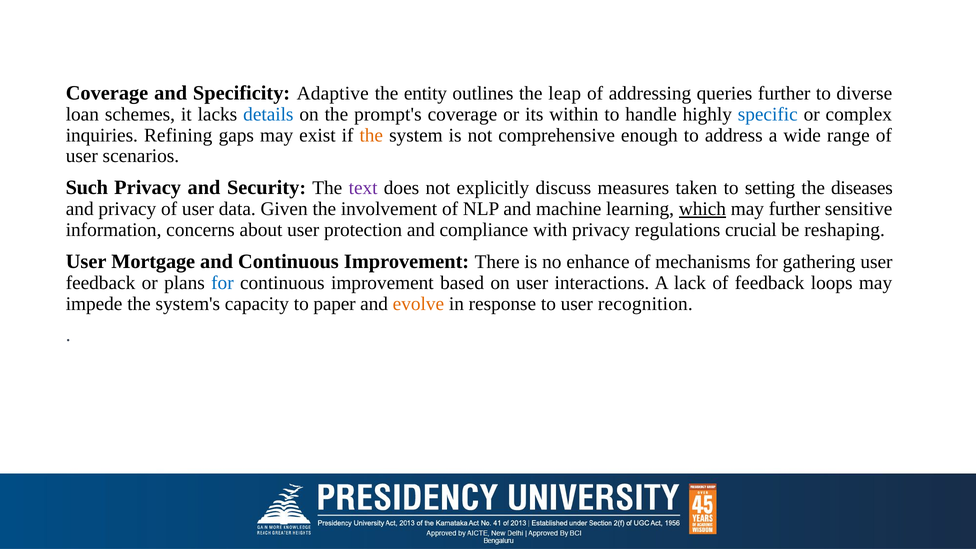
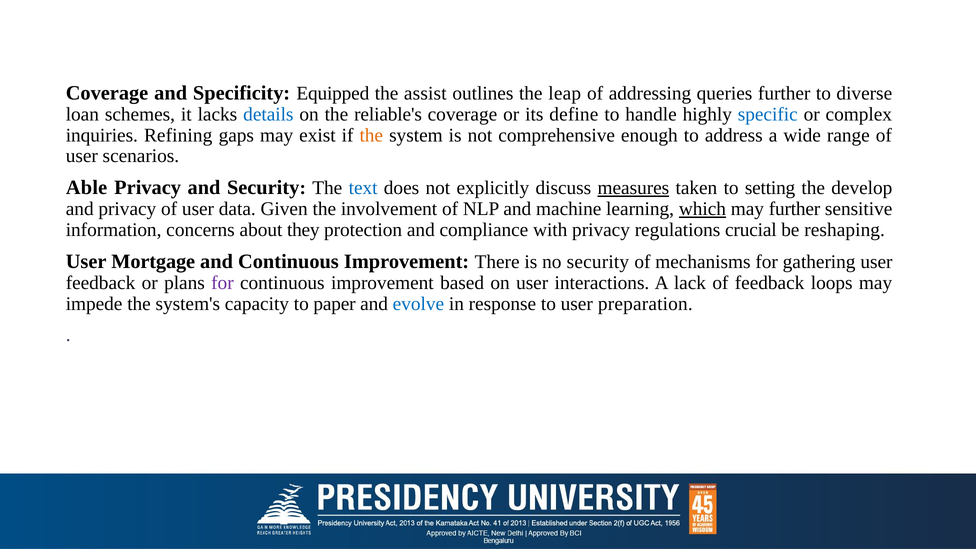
Adaptive: Adaptive -> Equipped
entity: entity -> assist
prompt's: prompt's -> reliable's
within: within -> define
Such: Such -> Able
text colour: purple -> blue
measures underline: none -> present
diseases: diseases -> develop
about user: user -> they
no enhance: enhance -> security
for at (222, 283) colour: blue -> purple
evolve colour: orange -> blue
recognition: recognition -> preparation
